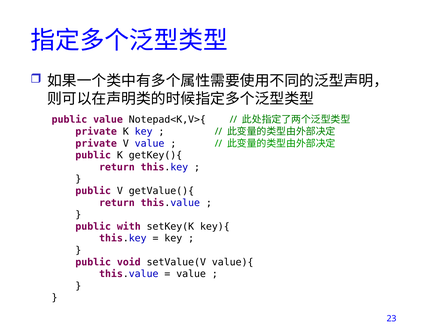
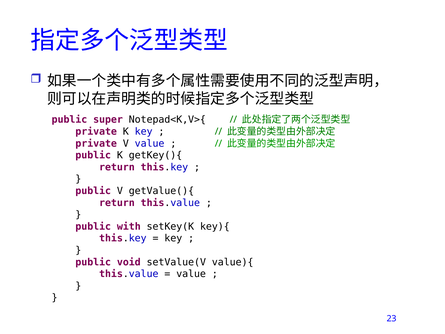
public value: value -> super
